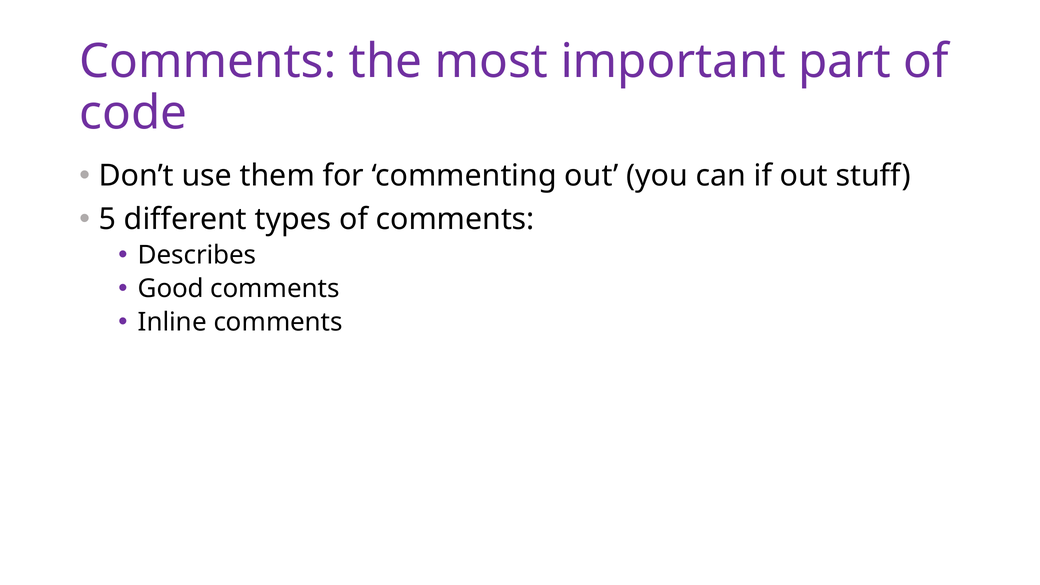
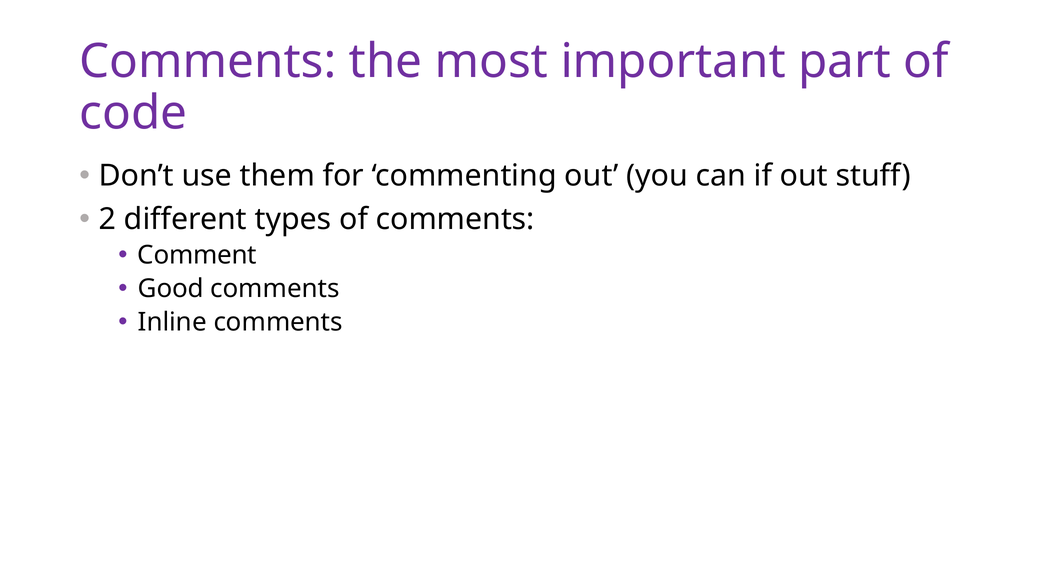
5: 5 -> 2
Describes: Describes -> Comment
